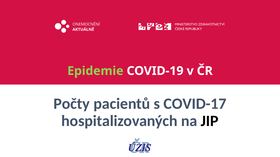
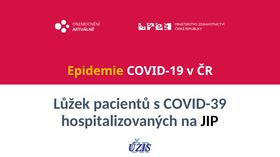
Epidemie colour: light green -> yellow
Počty: Počty -> Lůžek
COVID-17: COVID-17 -> COVID-39
